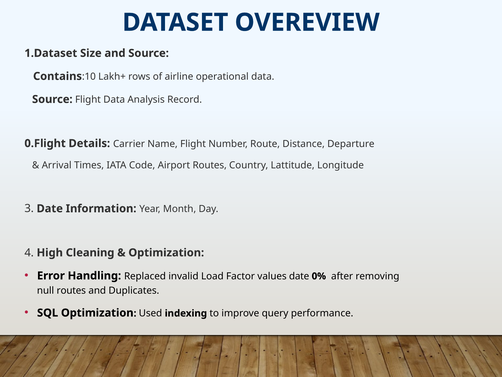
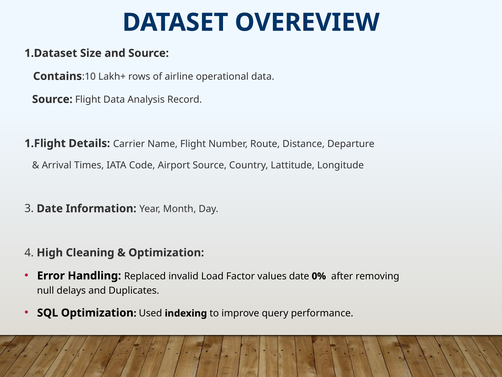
0.Flight: 0.Flight -> 1.Flight
Airport Routes: Routes -> Source
null routes: routes -> delays
